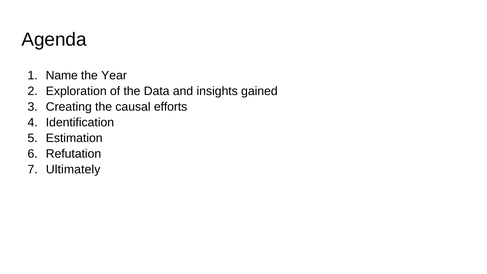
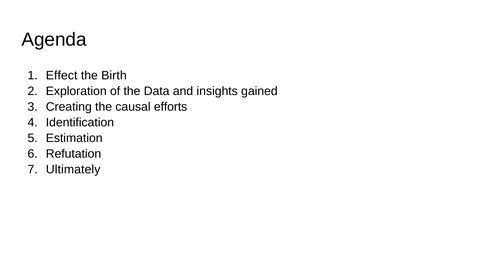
Name: Name -> Effect
Year: Year -> Birth
